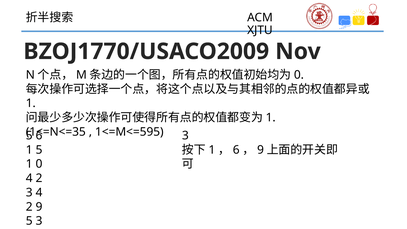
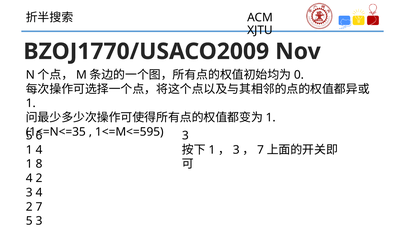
6 at (236, 150): 6 -> 3
9 at (261, 150): 9 -> 7
1 5: 5 -> 4
1 0: 0 -> 8
2 9: 9 -> 7
